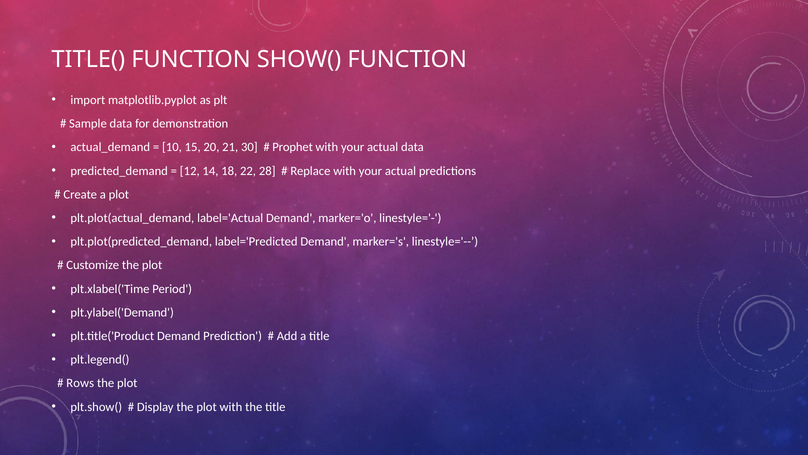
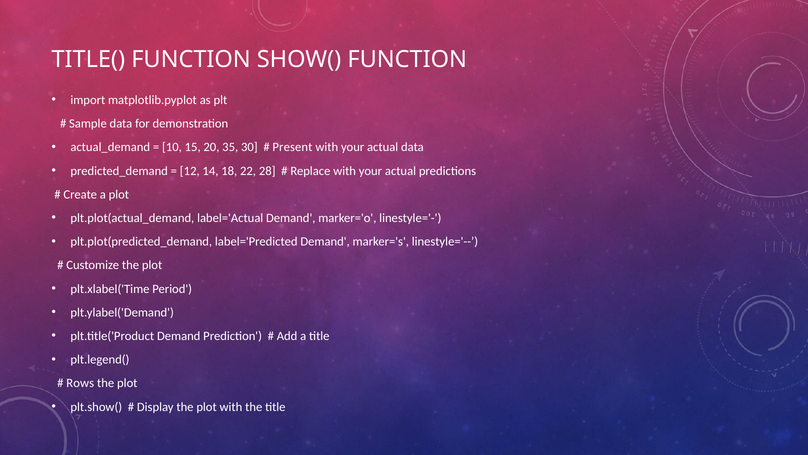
21: 21 -> 35
Prophet: Prophet -> Present
